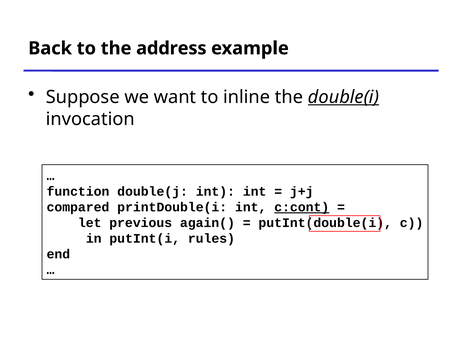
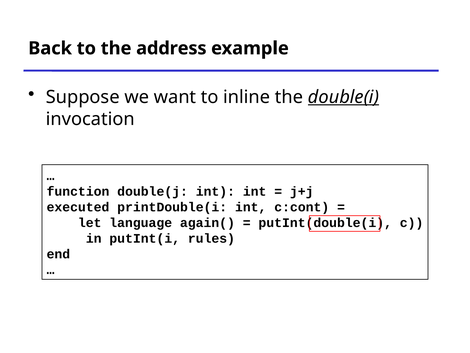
compared: compared -> executed
c:cont underline: present -> none
previous: previous -> language
